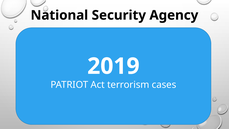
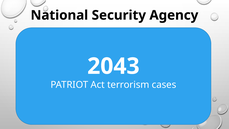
2019: 2019 -> 2043
